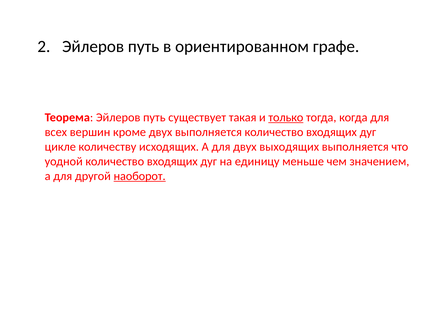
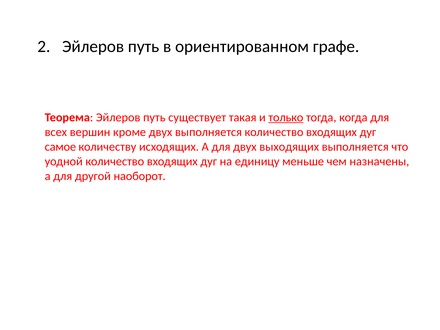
цикле: цикле -> самое
значением: значением -> назначены
наоборот underline: present -> none
